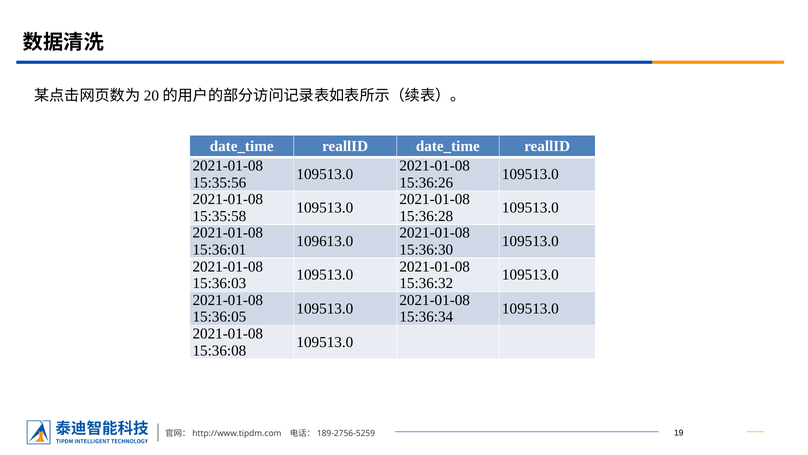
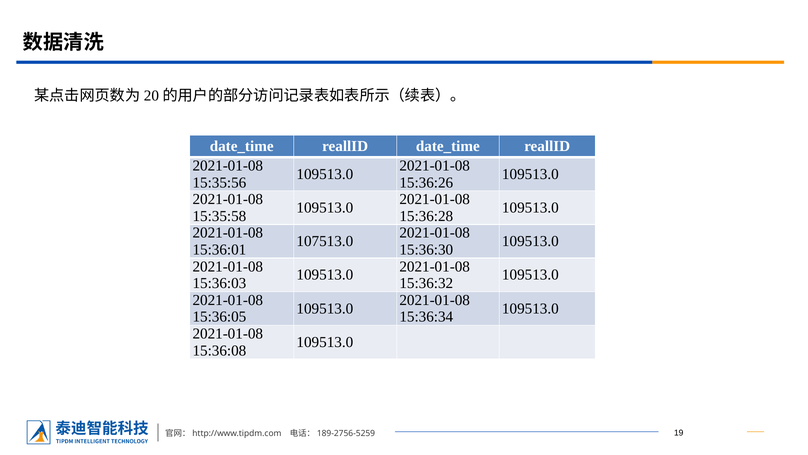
109613.0: 109613.0 -> 107513.0
